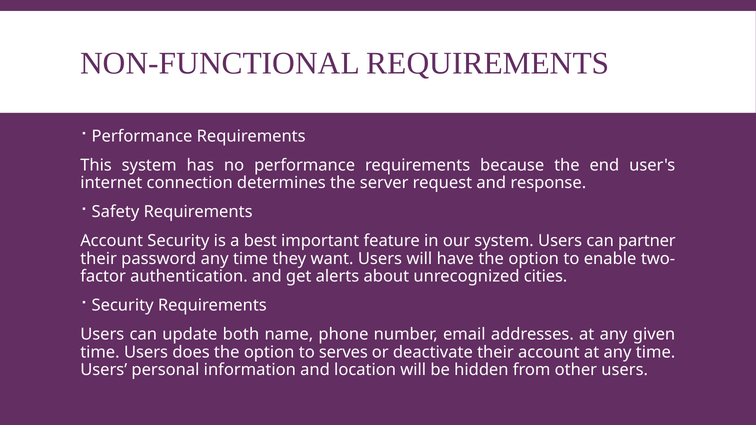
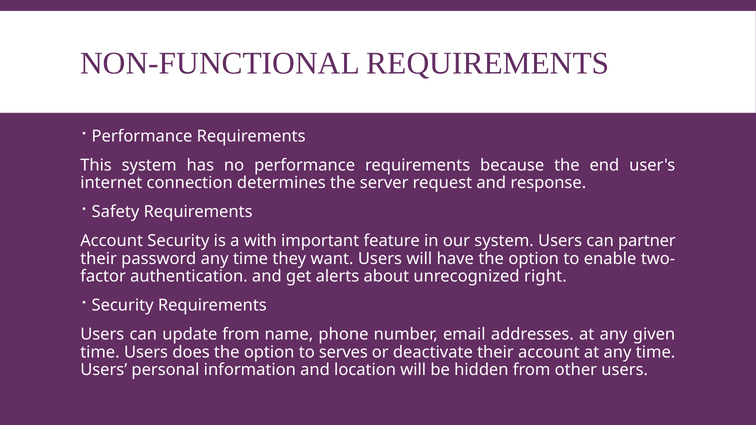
best: best -> with
cities: cities -> right
update both: both -> from
